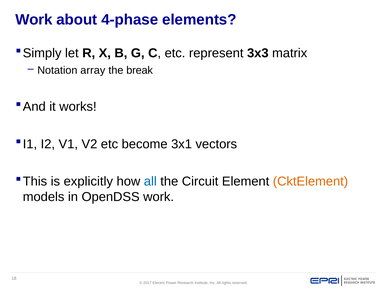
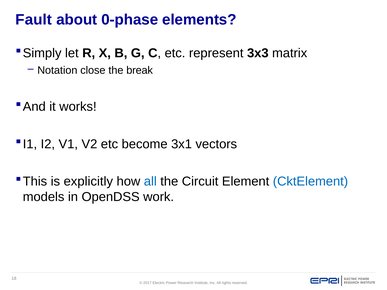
Work at (34, 20): Work -> Fault
4-phase: 4-phase -> 0-phase
array: array -> close
CktElement colour: orange -> blue
